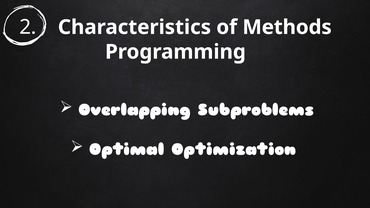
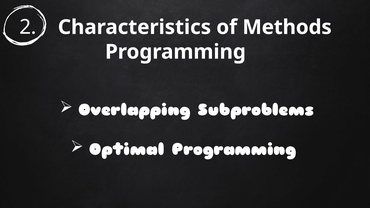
Optimal Optimization: Optimization -> Programming
